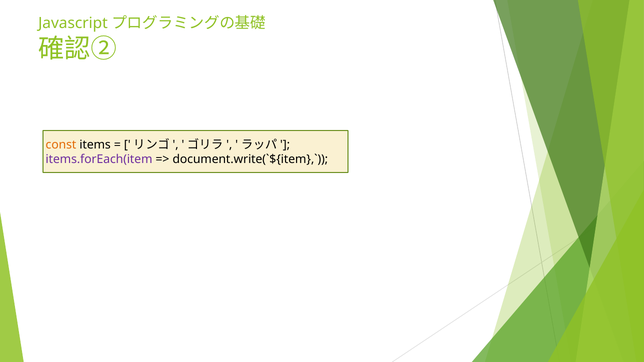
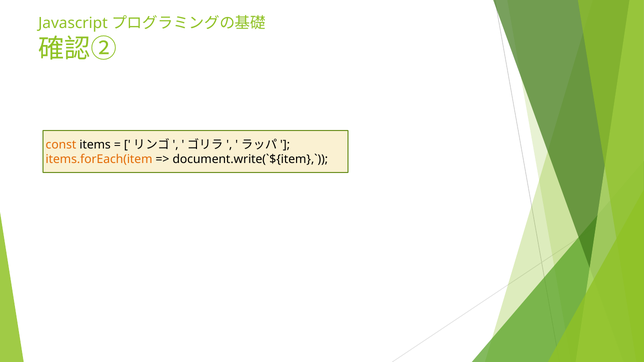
items.forEach(item colour: purple -> orange
